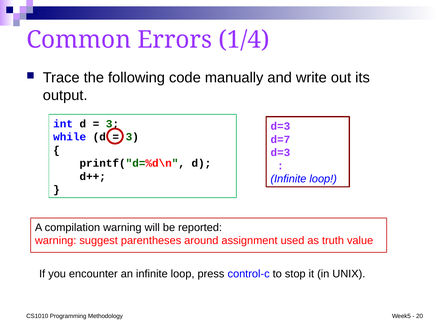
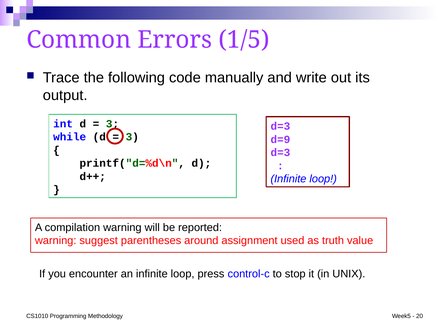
1/4: 1/4 -> 1/5
d=7: d=7 -> d=9
